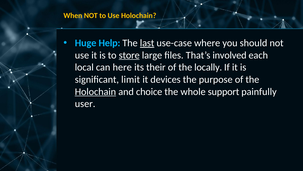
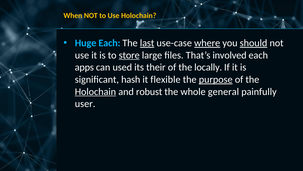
Huge Help: Help -> Each
where underline: none -> present
should underline: none -> present
local: local -> apps
here: here -> used
limit: limit -> hash
devices: devices -> flexible
purpose underline: none -> present
choice: choice -> robust
support: support -> general
